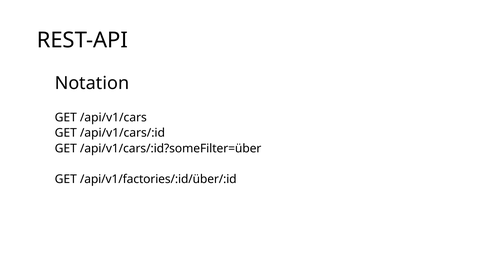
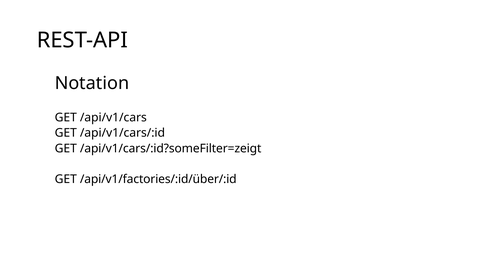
/api/v1/cars/:id?someFilter=über: /api/v1/cars/:id?someFilter=über -> /api/v1/cars/:id?someFilter=zeigt
